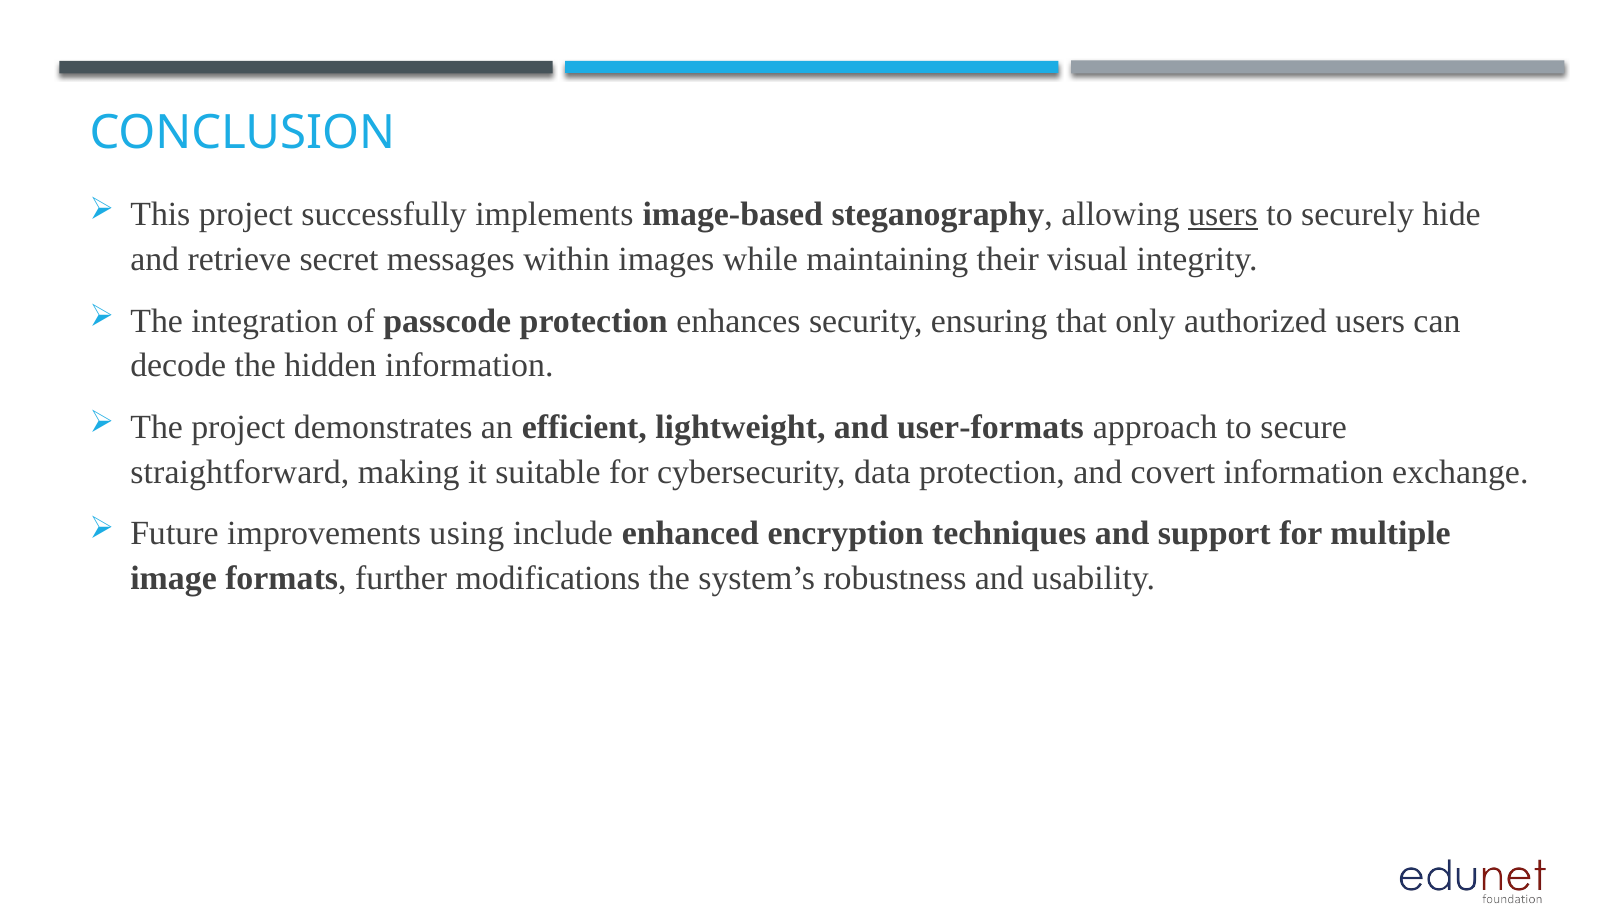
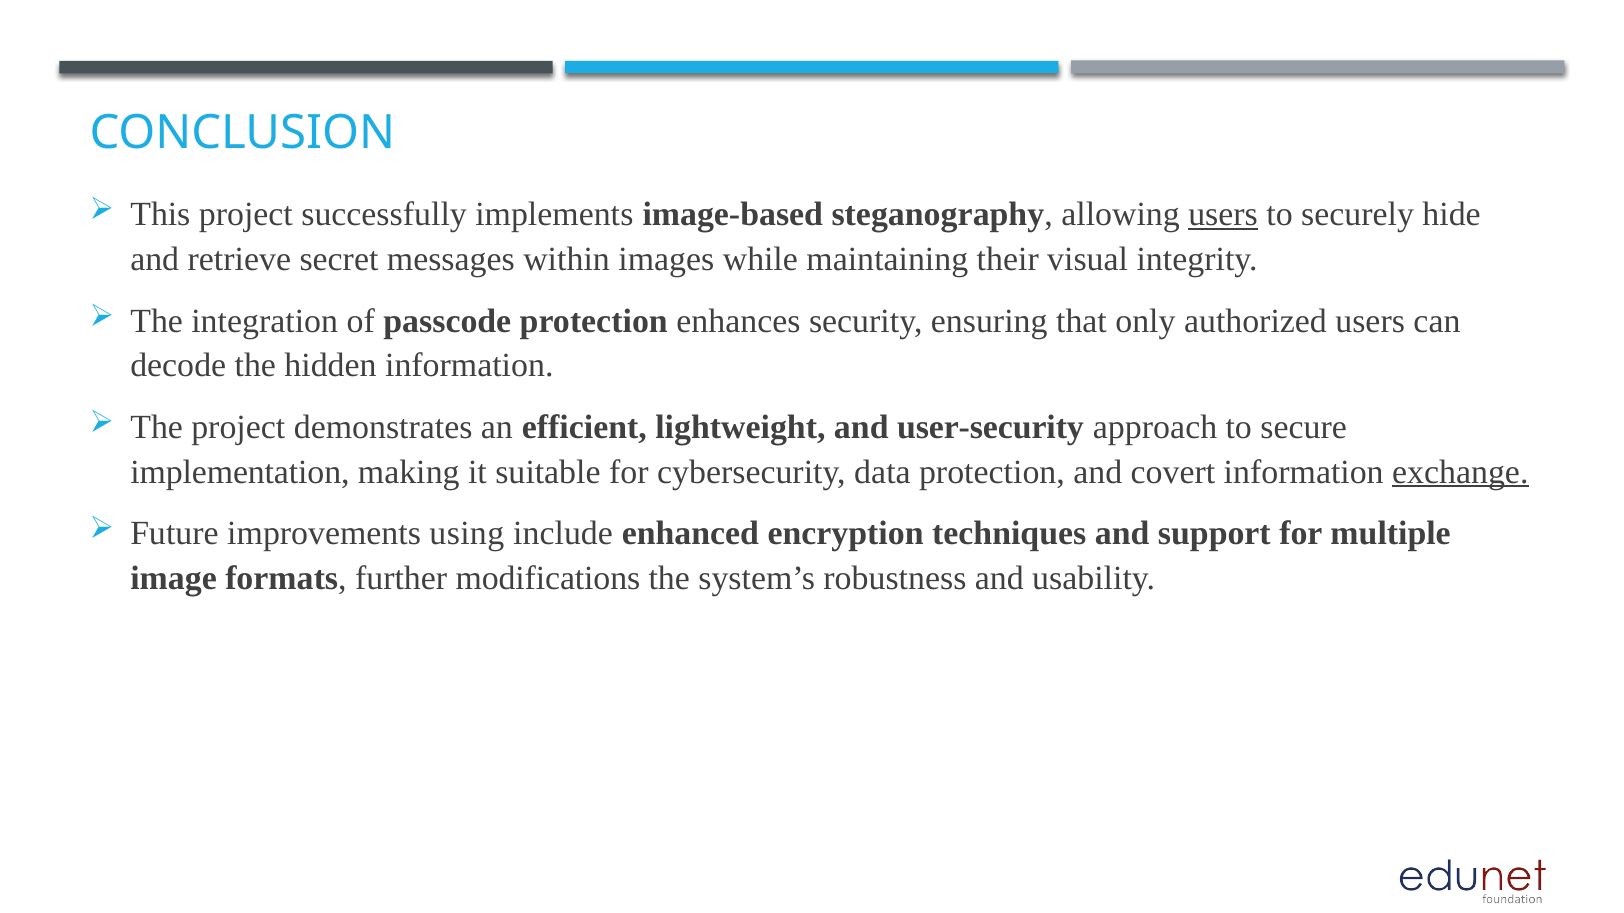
user-formats: user-formats -> user-security
straightforward: straightforward -> implementation
exchange underline: none -> present
